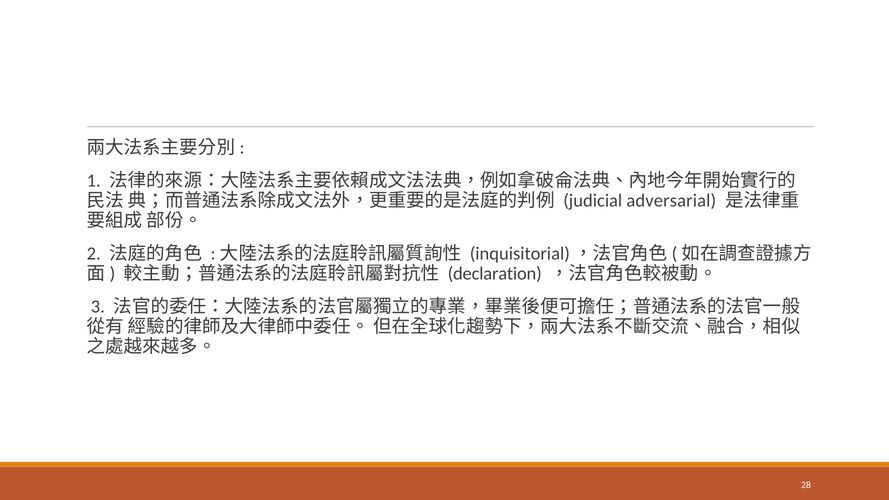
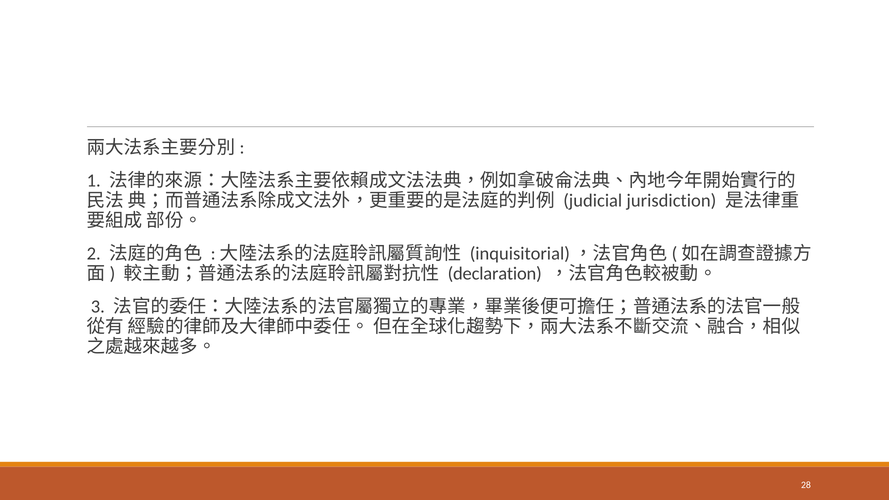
adversarial: adversarial -> jurisdiction
